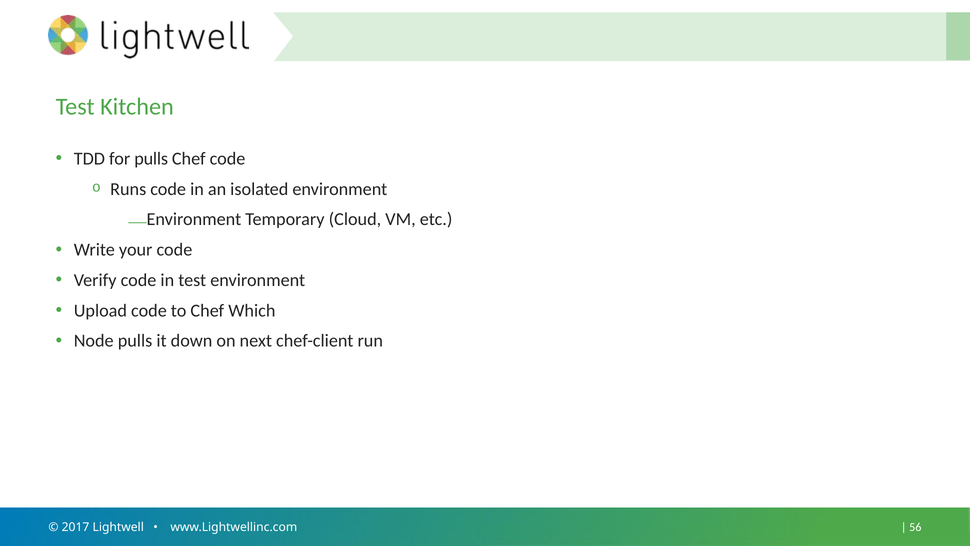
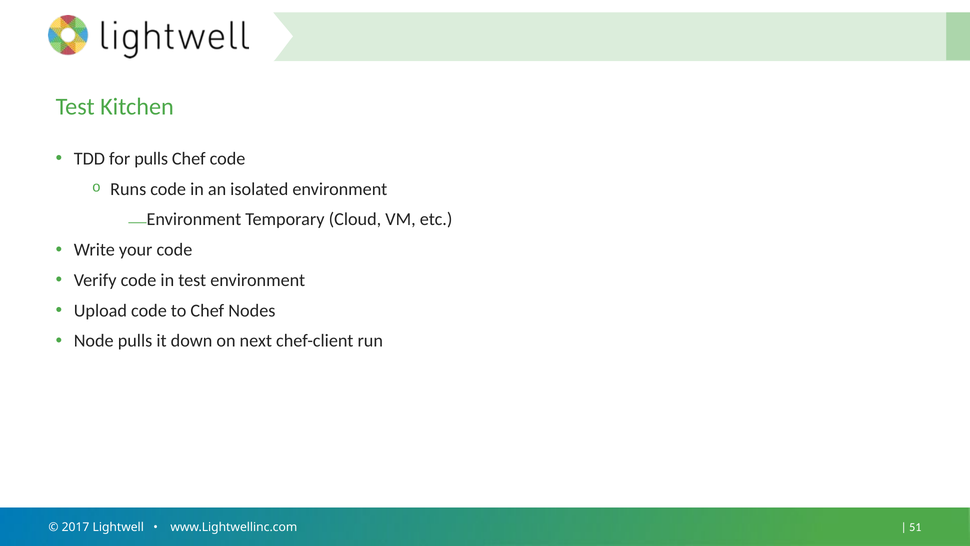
Which: Which -> Nodes
56: 56 -> 51
